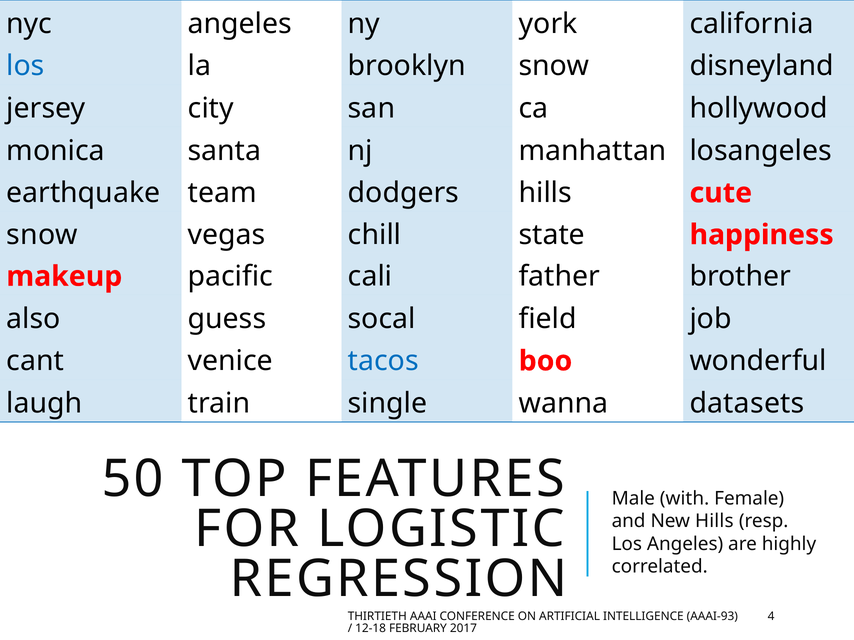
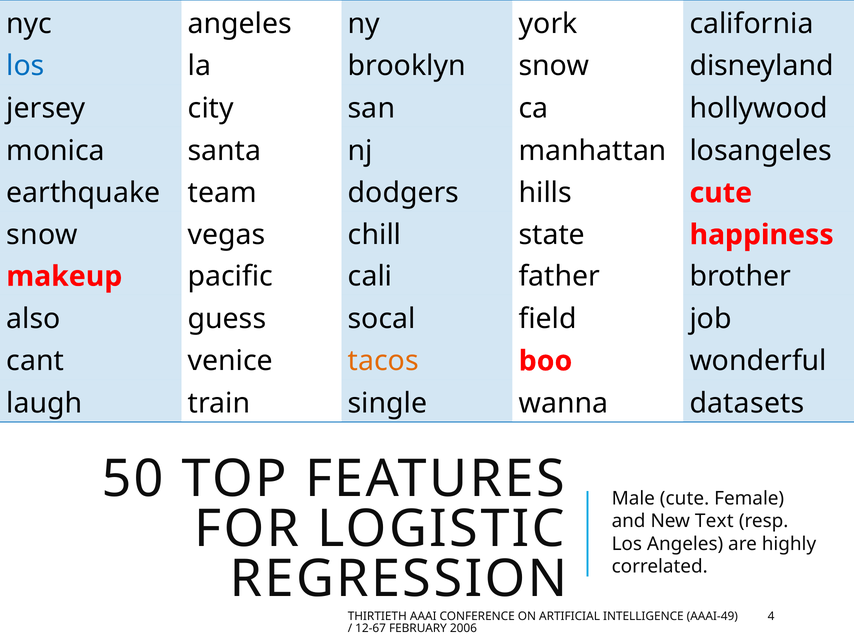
tacos colour: blue -> orange
Male with: with -> cute
New Hills: Hills -> Text
AAAI-93: AAAI-93 -> AAAI-49
12-18: 12-18 -> 12-67
2017: 2017 -> 2006
